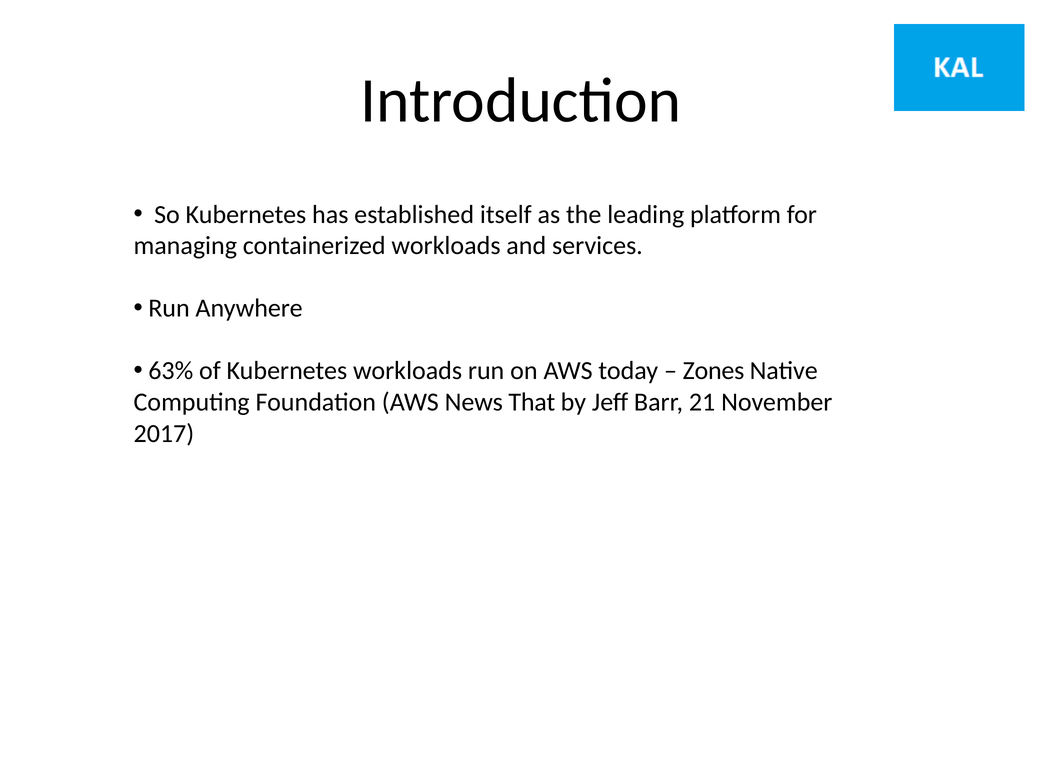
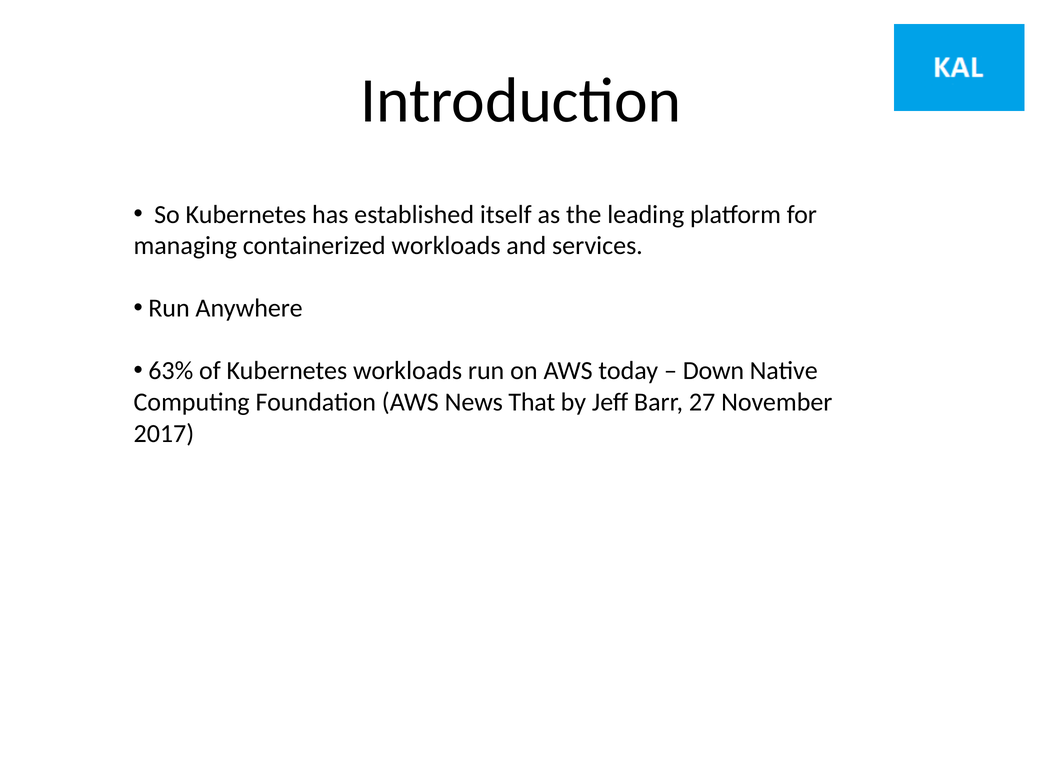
Zones: Zones -> Down
21: 21 -> 27
